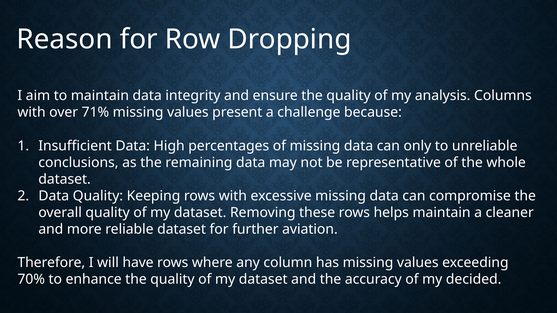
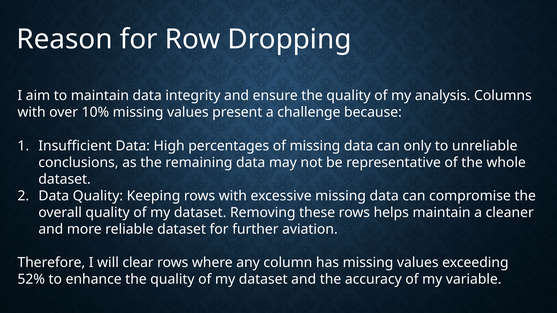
71%: 71% -> 10%
have: have -> clear
70%: 70% -> 52%
decided: decided -> variable
